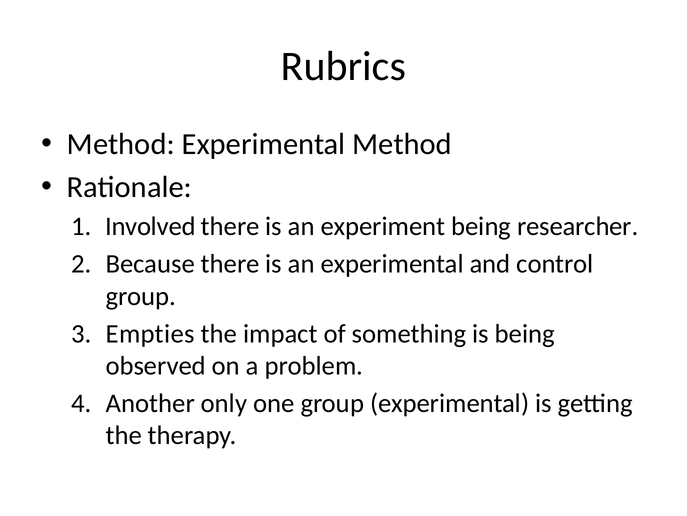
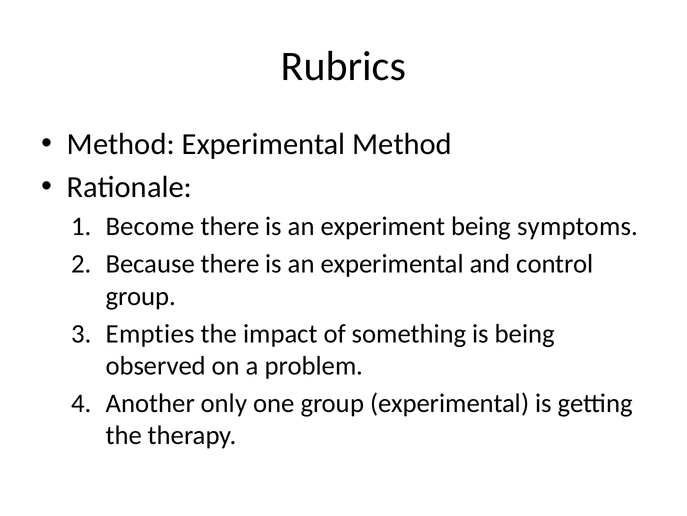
Involved: Involved -> Become
researcher: researcher -> symptoms
